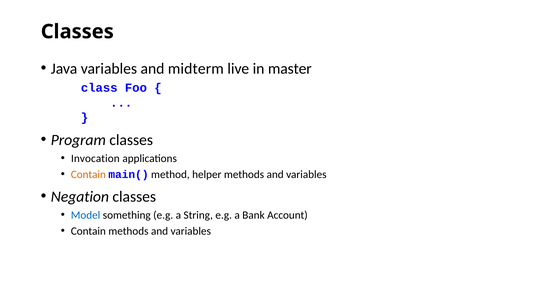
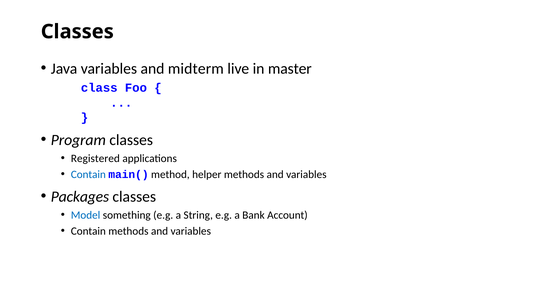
Invocation: Invocation -> Registered
Contain at (88, 175) colour: orange -> blue
Negation: Negation -> Packages
